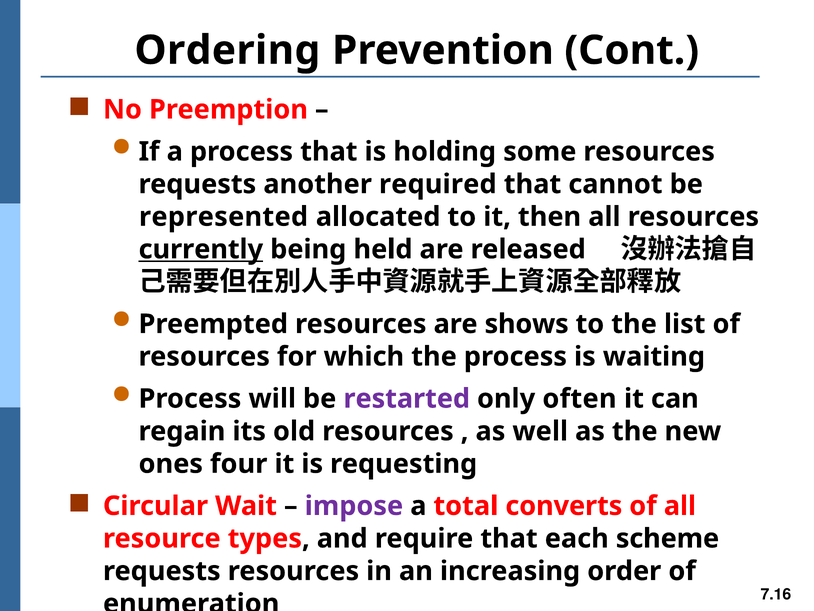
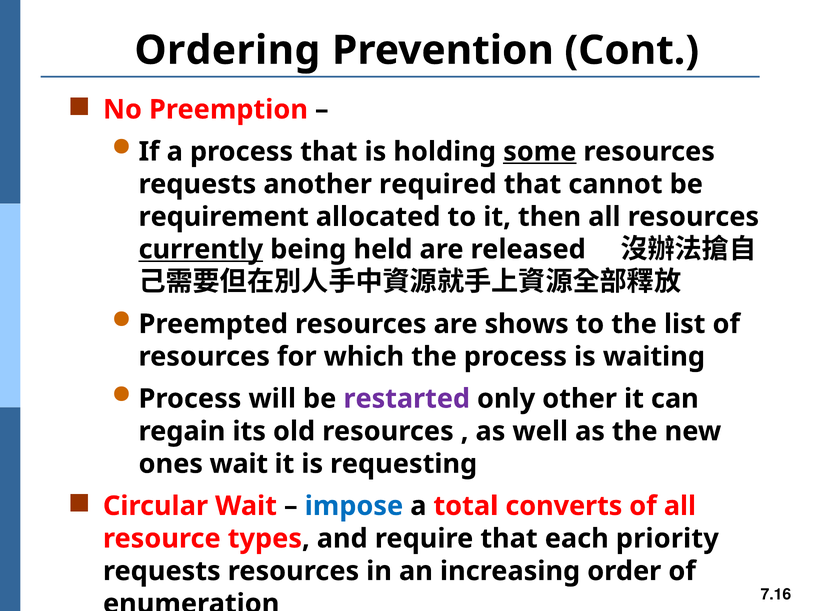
some underline: none -> present
represented: represented -> requirement
often: often -> other
ones four: four -> wait
impose colour: purple -> blue
scheme: scheme -> priority
